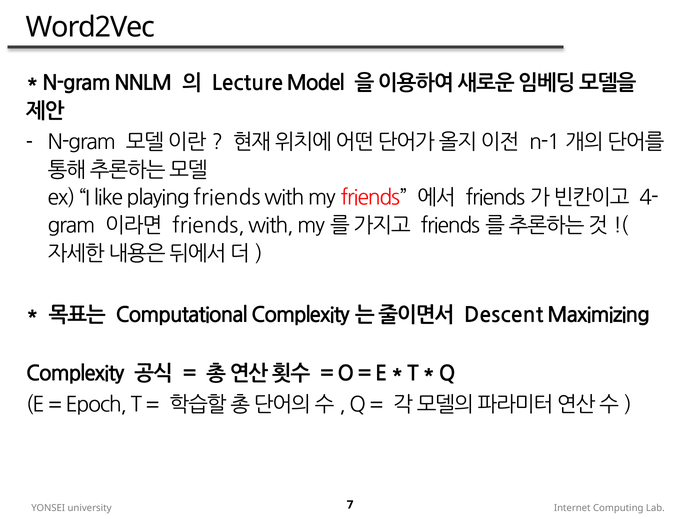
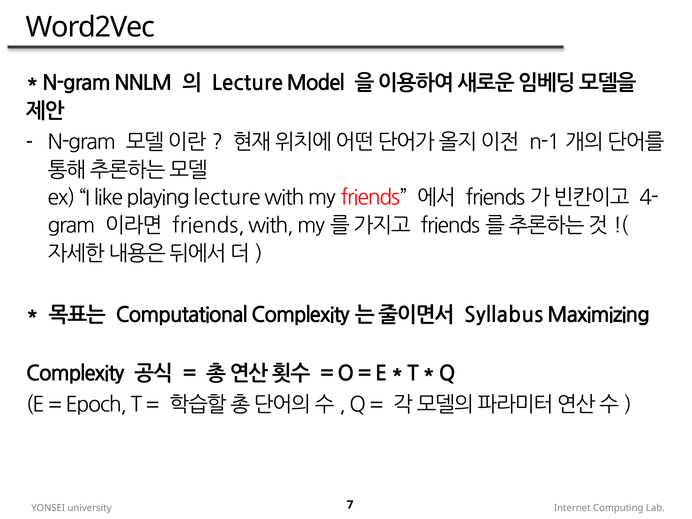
playing friends: friends -> lecture
Descent: Descent -> Syllabus
